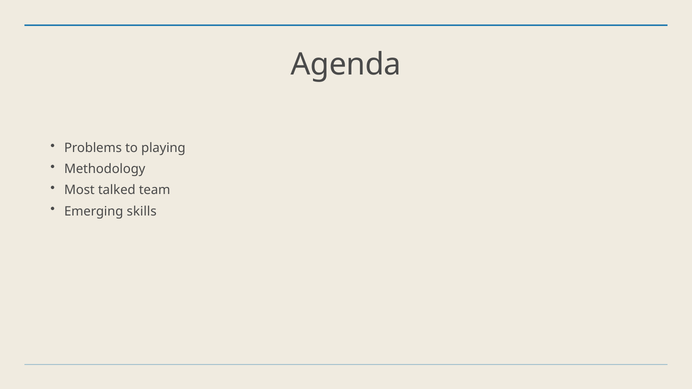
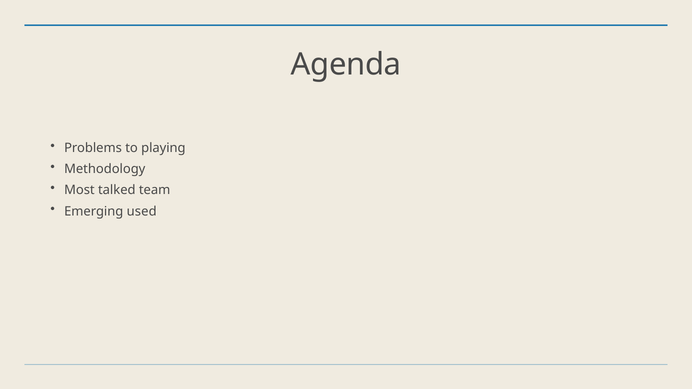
skills: skills -> used
